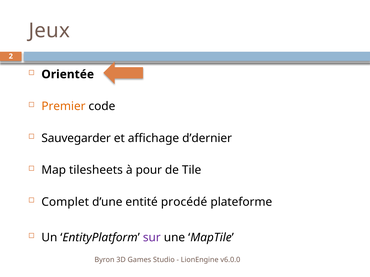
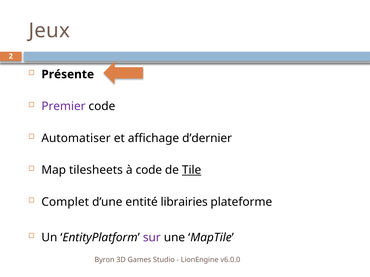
Orientée: Orientée -> Présente
Premier colour: orange -> purple
Sauvegarder: Sauvegarder -> Automatiser
à pour: pour -> code
Tile underline: none -> present
procédé: procédé -> librairies
